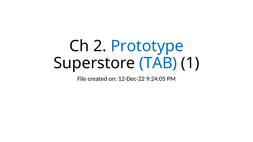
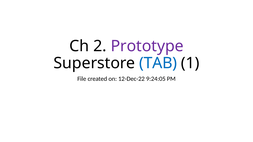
Prototype colour: blue -> purple
